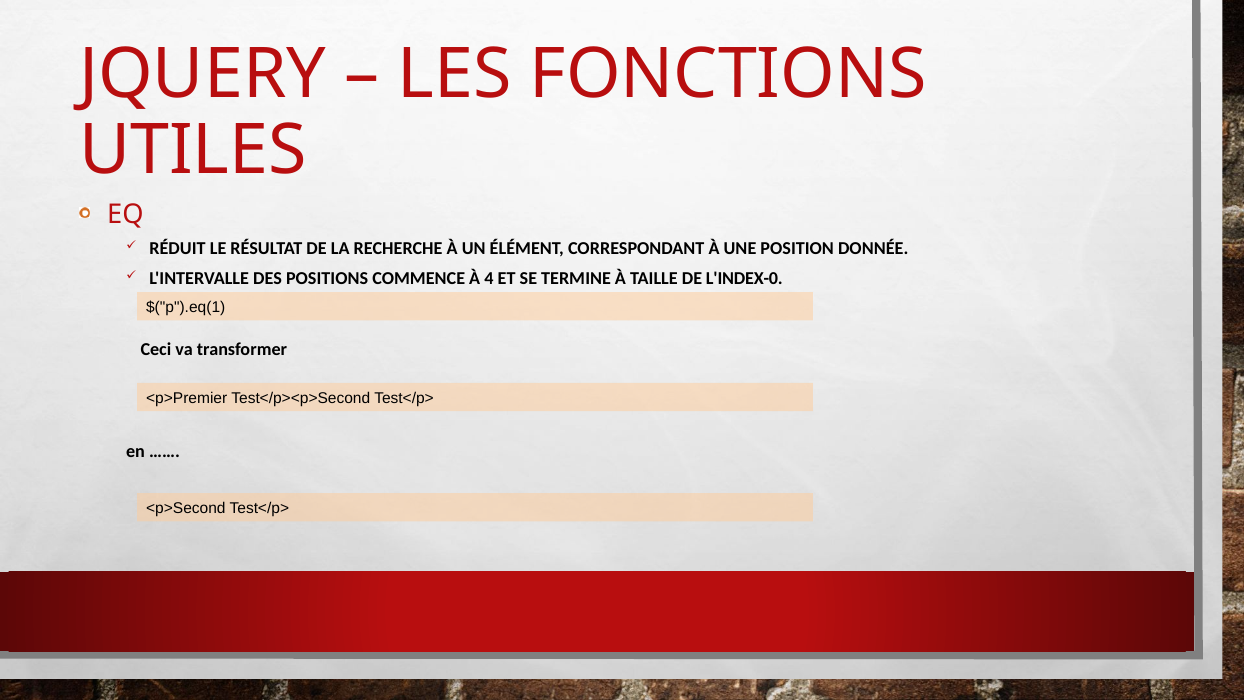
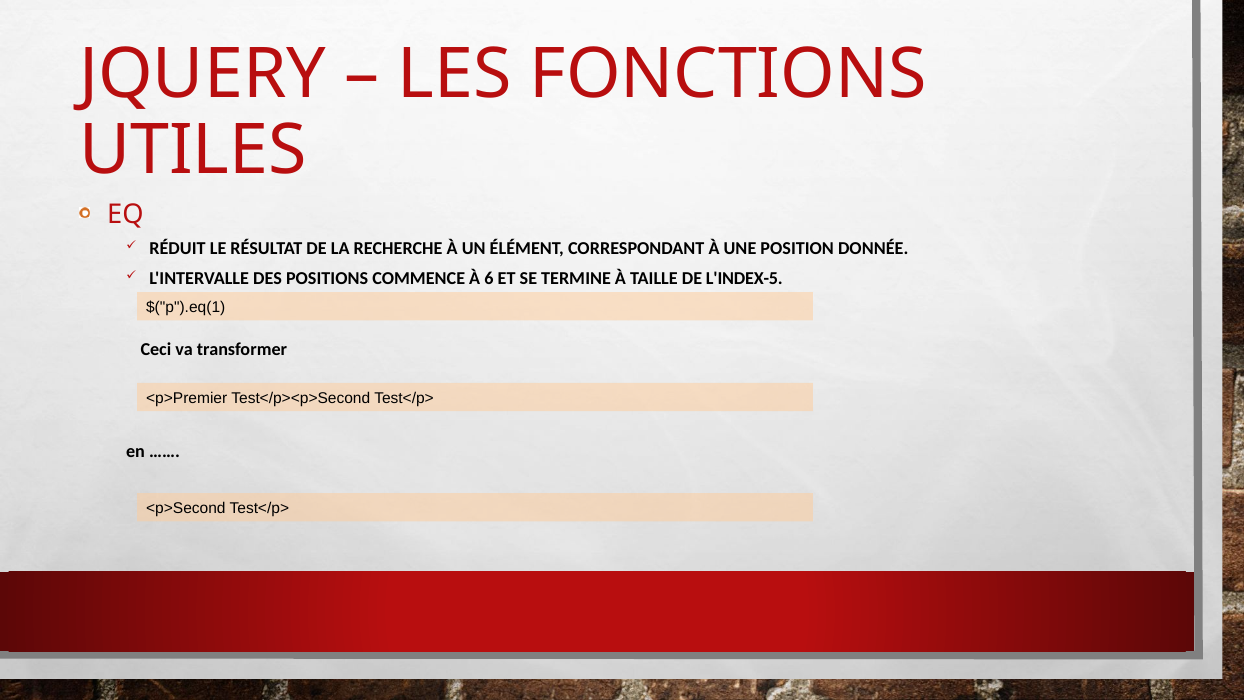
4: 4 -> 6
L'INDEX-0: L'INDEX-0 -> L'INDEX-5
